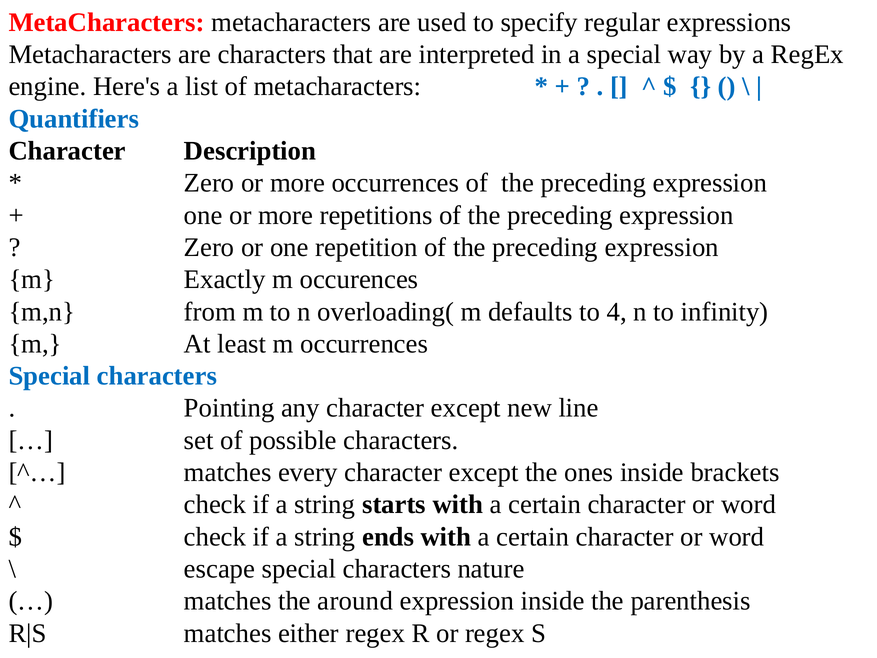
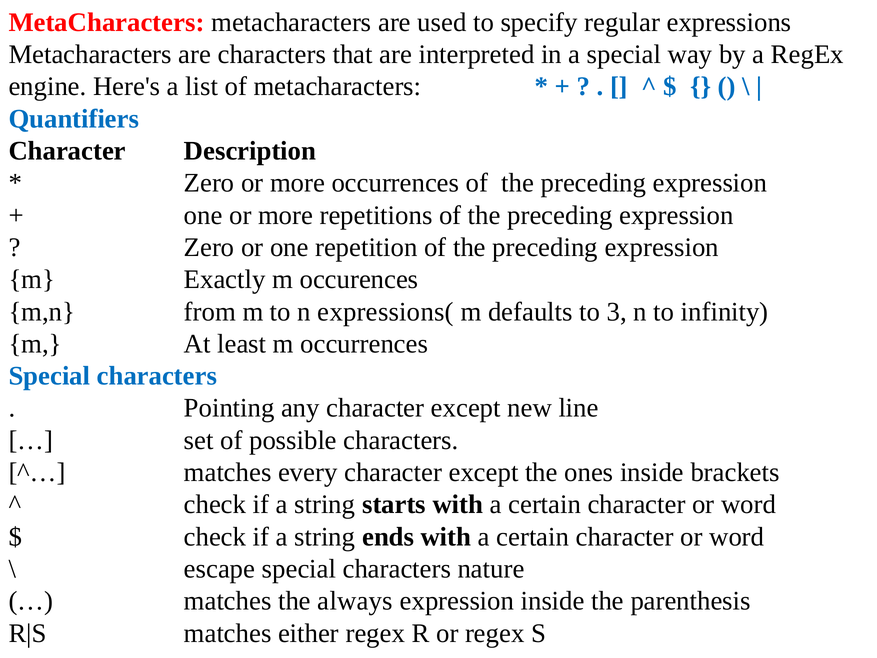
overloading(: overloading( -> expressions(
4: 4 -> 3
around: around -> always
